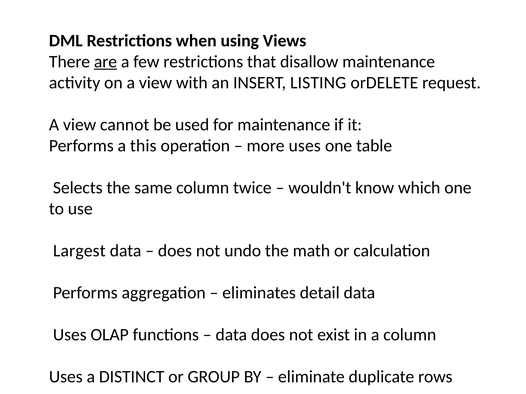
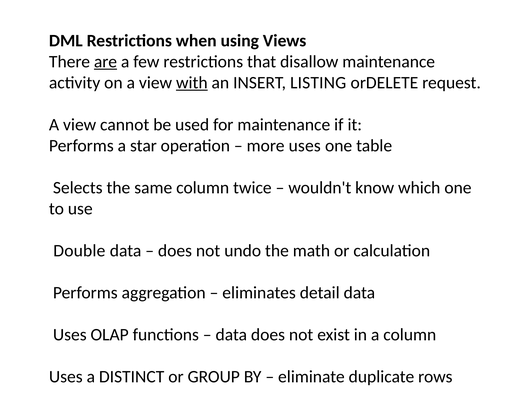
with underline: none -> present
this: this -> star
Largest: Largest -> Double
